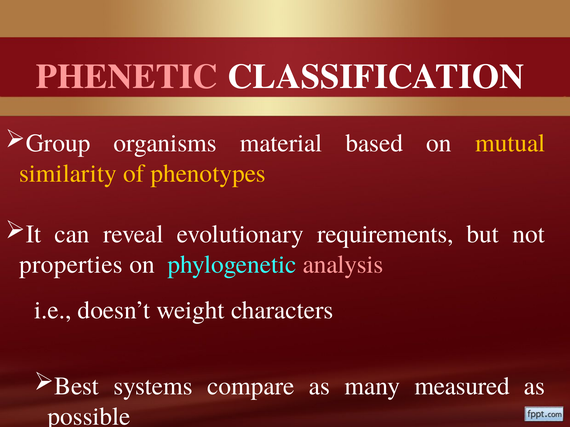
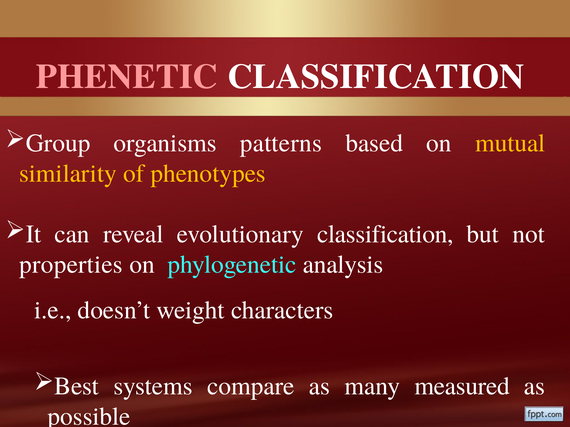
material: material -> patterns
evolutionary requirements: requirements -> classification
analysis colour: pink -> white
